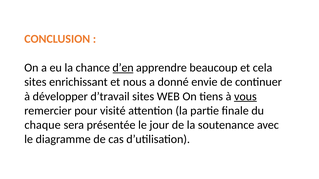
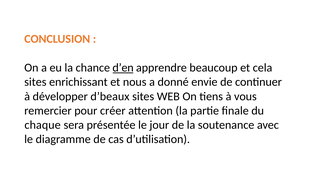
d’travail: d’travail -> d’beaux
vous underline: present -> none
visité: visité -> créer
